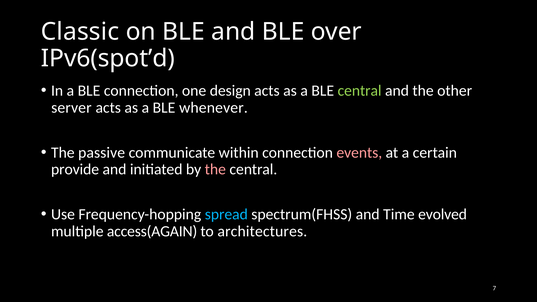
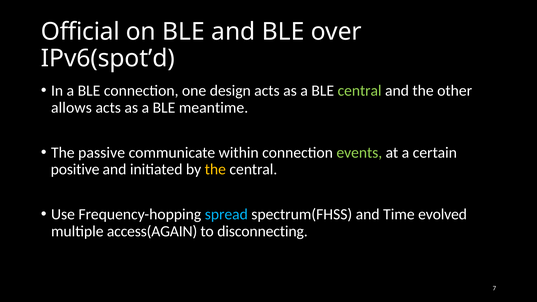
Classic: Classic -> Official
server: server -> allows
whenever: whenever -> meantime
events colour: pink -> light green
provide: provide -> positive
the at (215, 169) colour: pink -> yellow
architectures: architectures -> disconnecting
